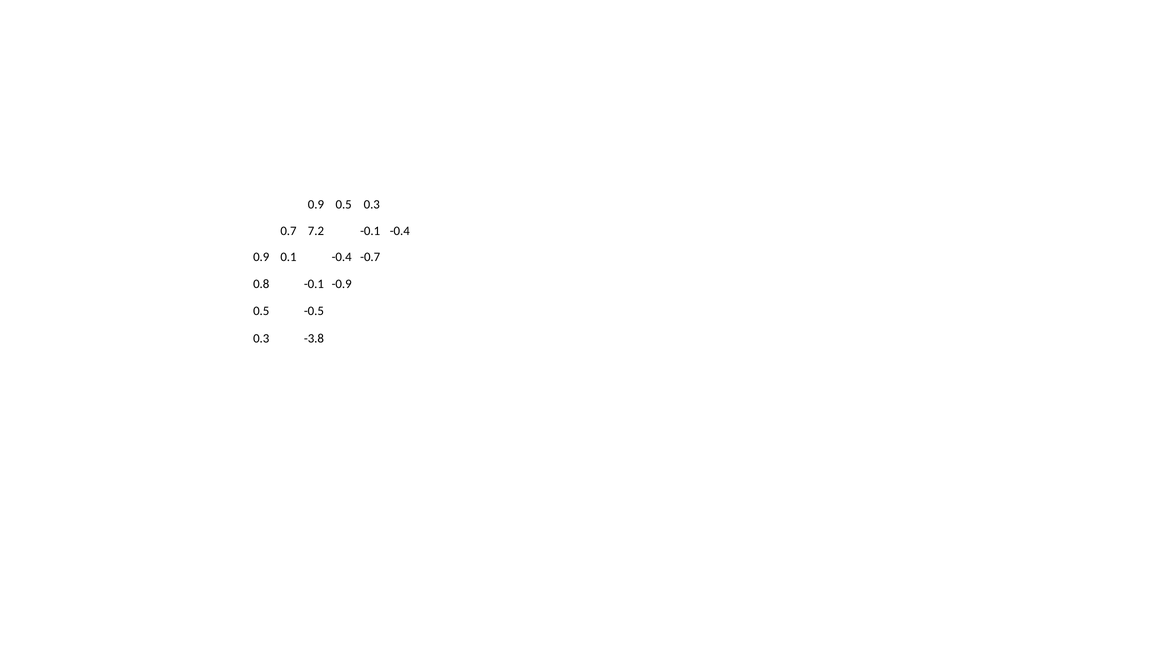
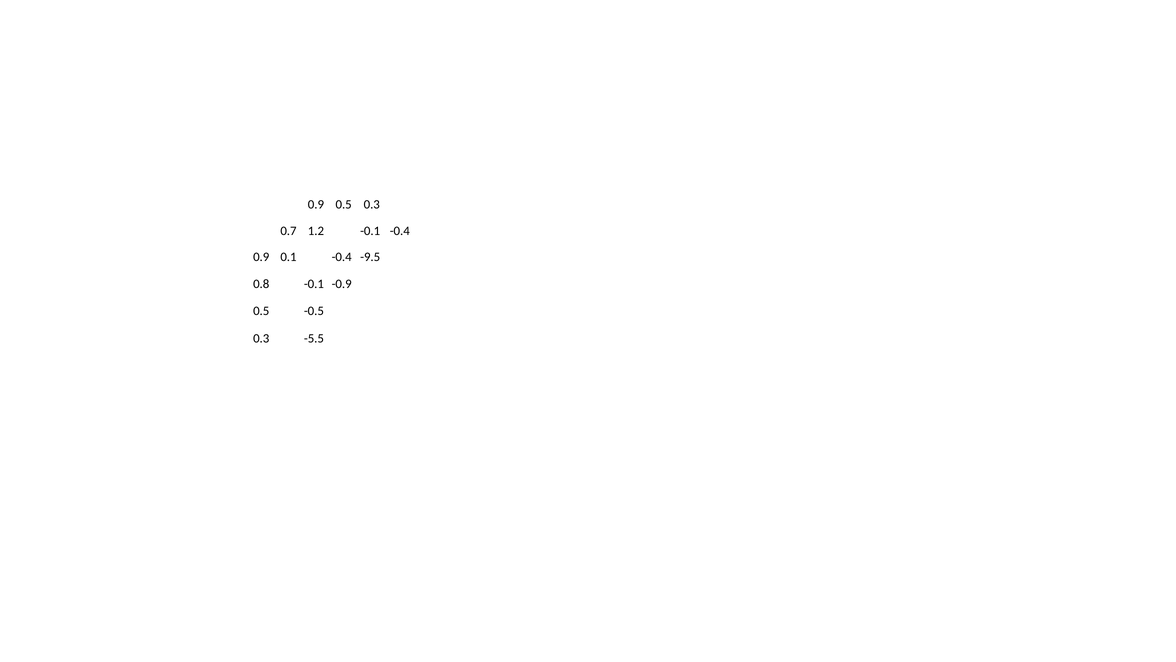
7.2: 7.2 -> 1.2
-0.7: -0.7 -> -9.5
-3.8: -3.8 -> -5.5
